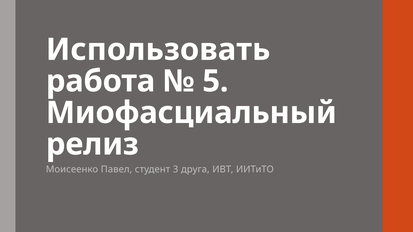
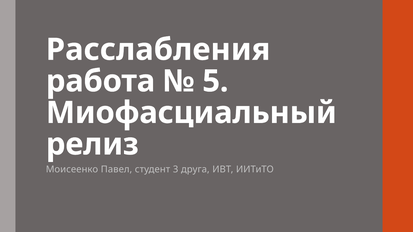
Использовать: Использовать -> Расслабления
